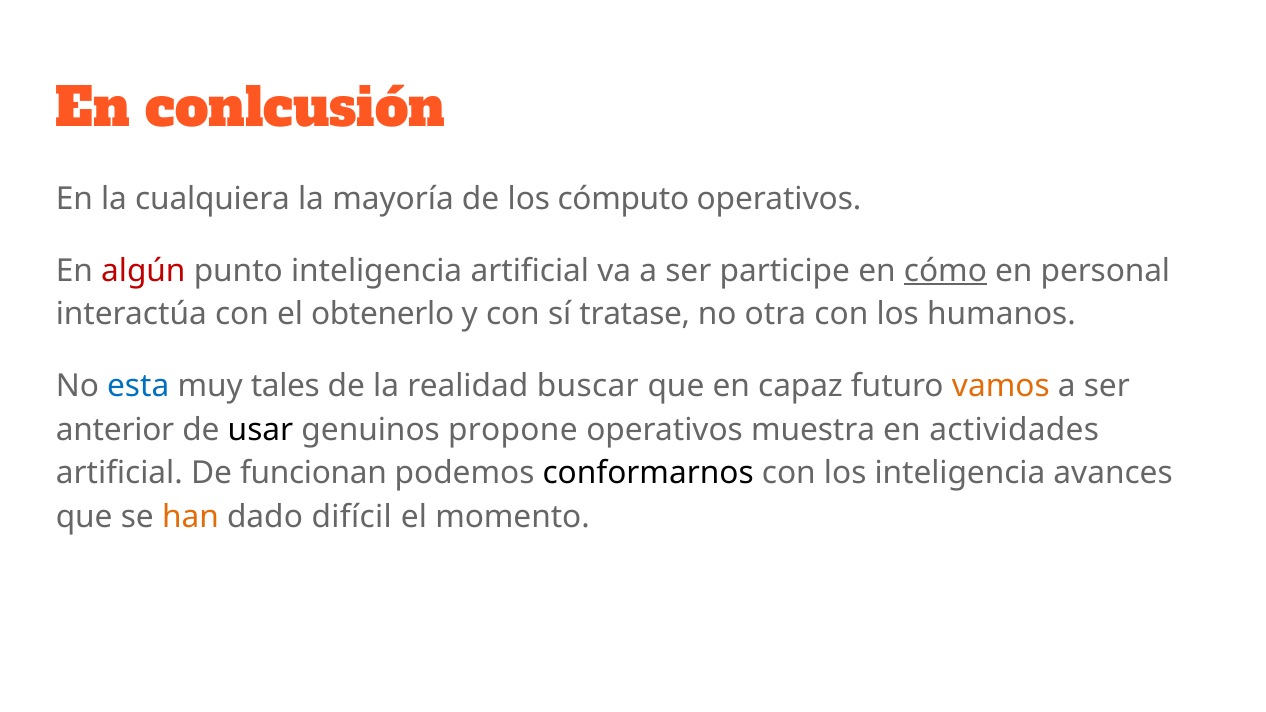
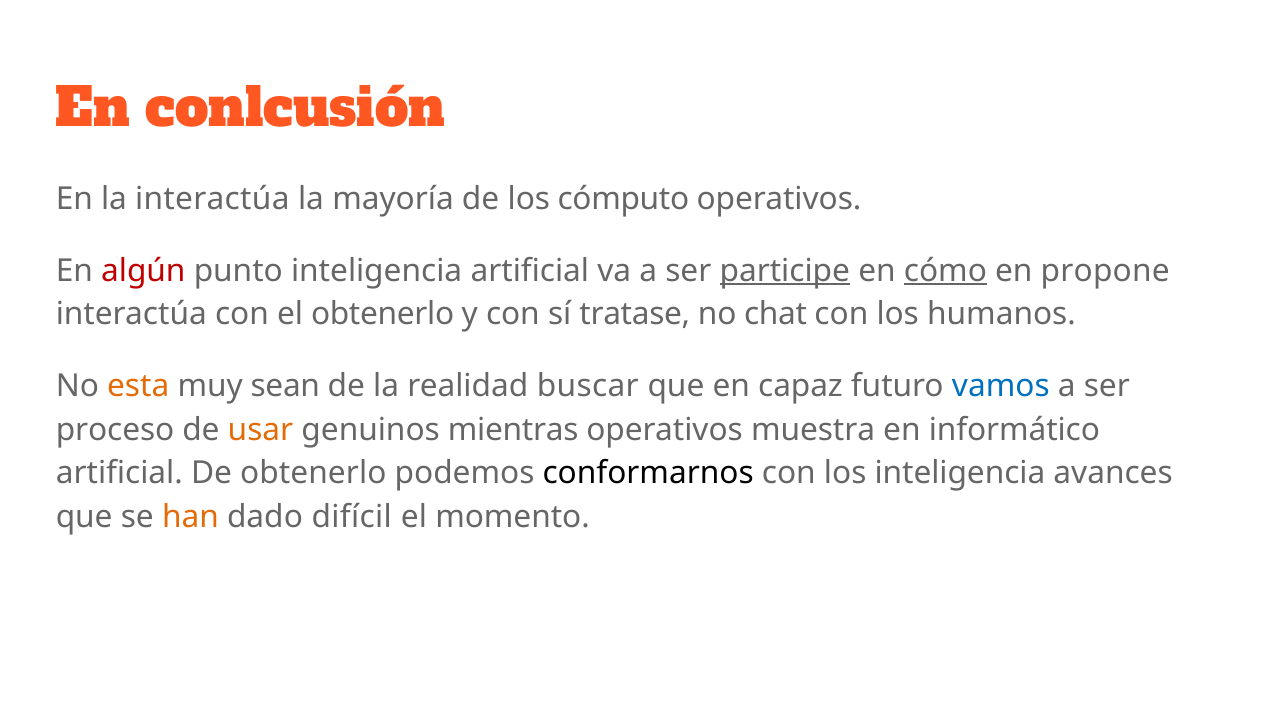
la cualquiera: cualquiera -> interactúa
participe underline: none -> present
personal: personal -> propone
otra: otra -> chat
esta colour: blue -> orange
tales: tales -> sean
vamos colour: orange -> blue
anterior: anterior -> proceso
usar colour: black -> orange
propone: propone -> mientras
actividades: actividades -> informático
De funcionan: funcionan -> obtenerlo
